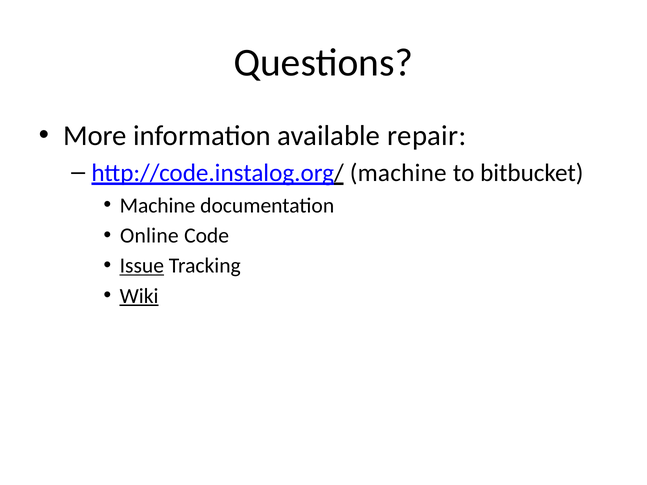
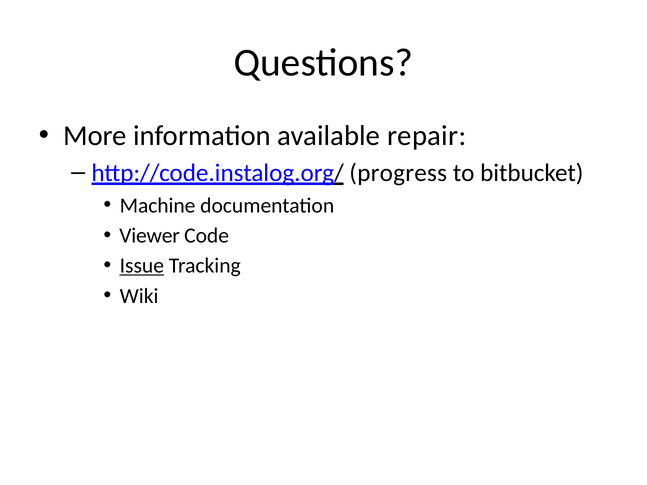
http://code.instalog.org/ machine: machine -> progress
Online: Online -> Viewer
Wiki underline: present -> none
